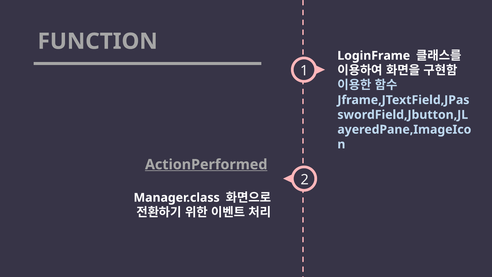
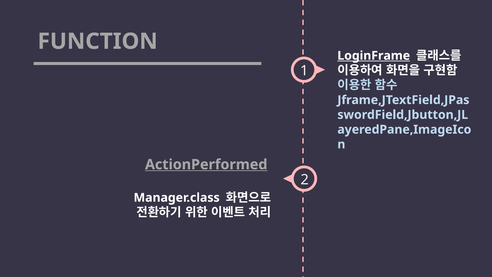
LoginFrame underline: none -> present
